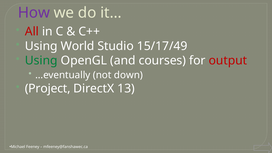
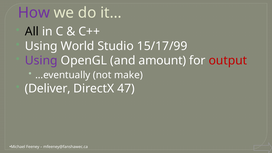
All colour: red -> black
15/17/49: 15/17/49 -> 15/17/99
Using at (41, 61) colour: green -> purple
courses: courses -> amount
down: down -> make
Project: Project -> Deliver
13: 13 -> 47
